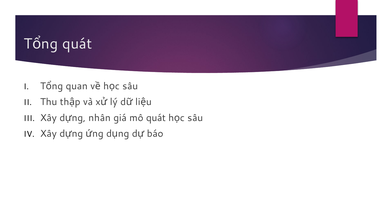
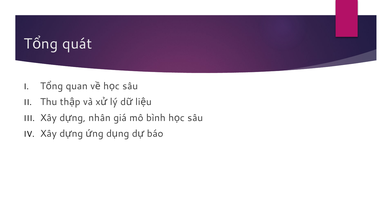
mô quát: quát -> bình
